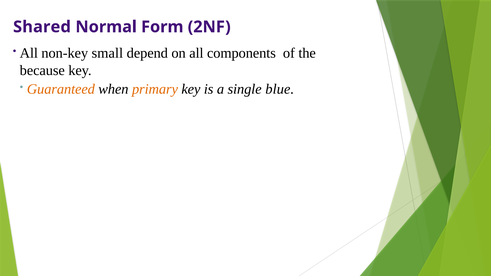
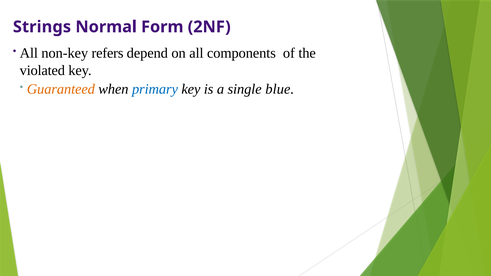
Shared: Shared -> Strings
small: small -> refers
because: because -> violated
primary colour: orange -> blue
